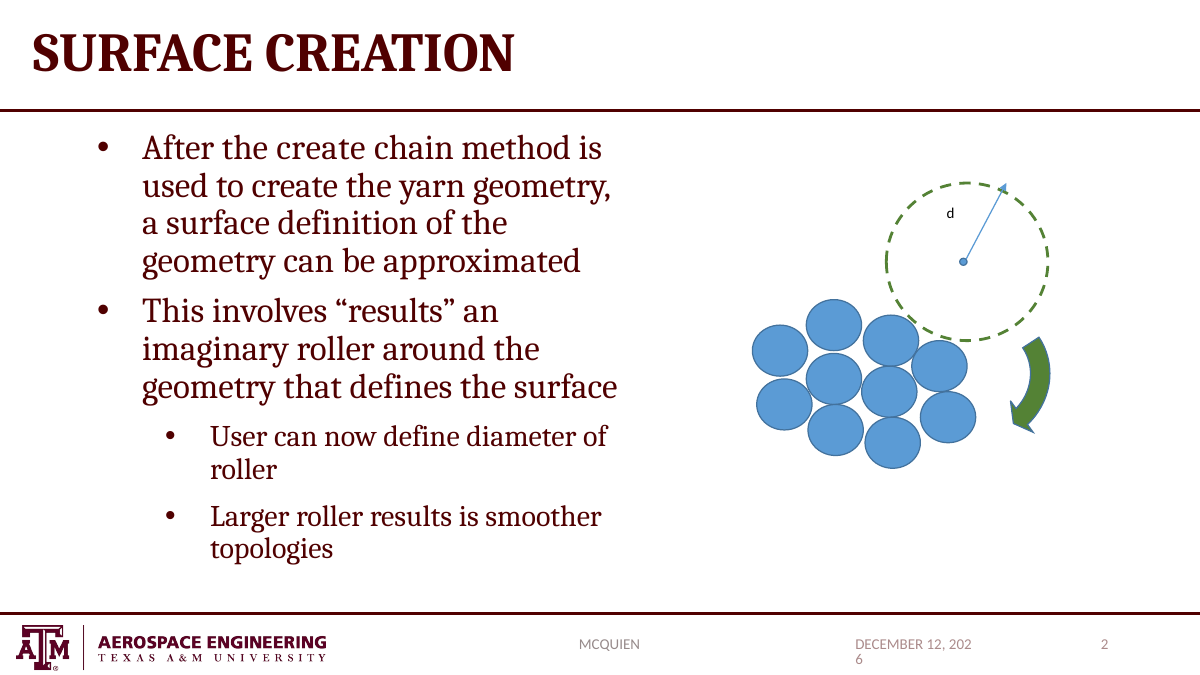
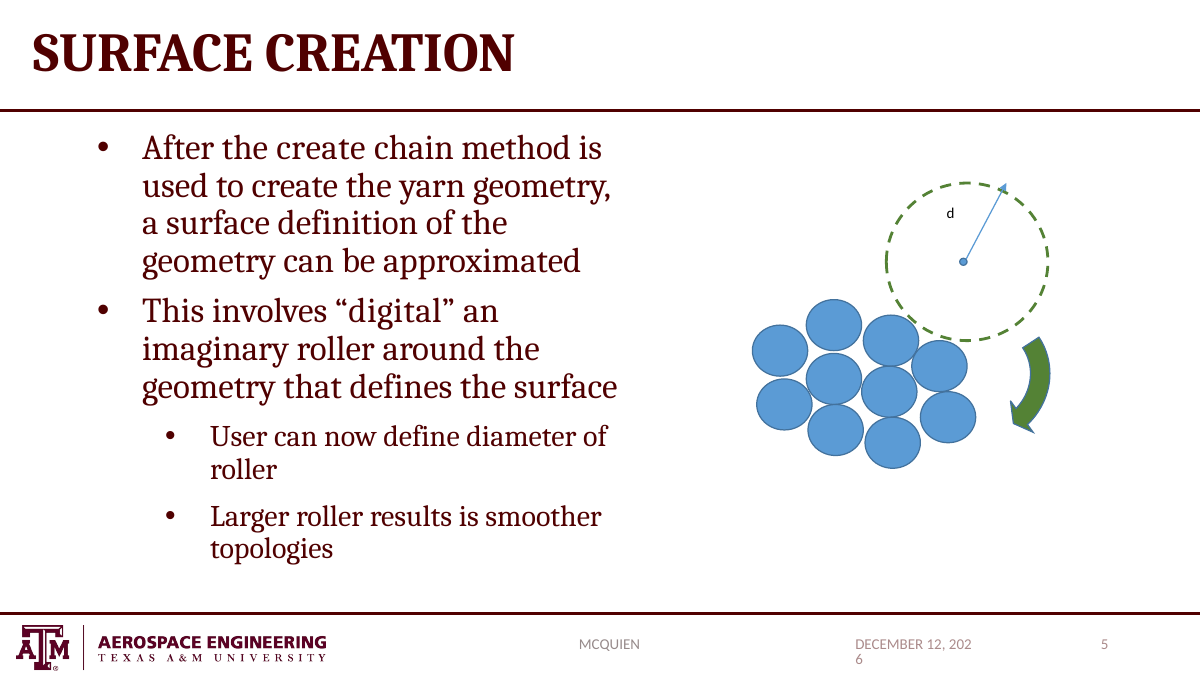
involves results: results -> digital
2: 2 -> 5
